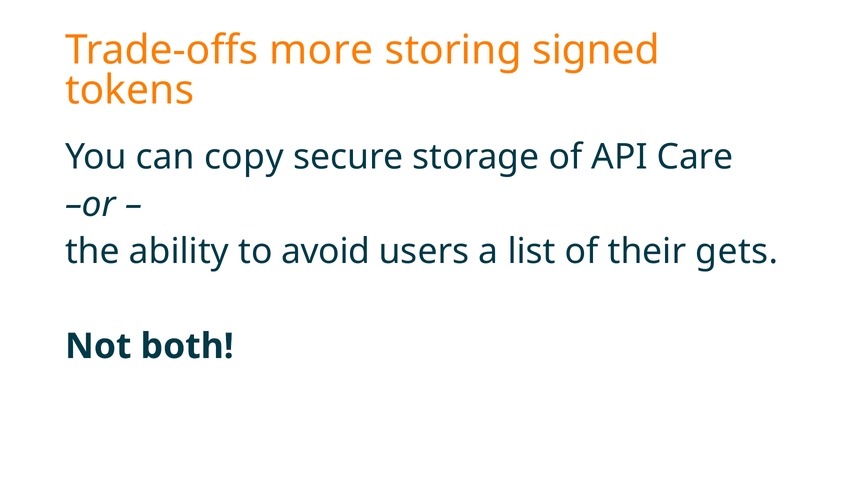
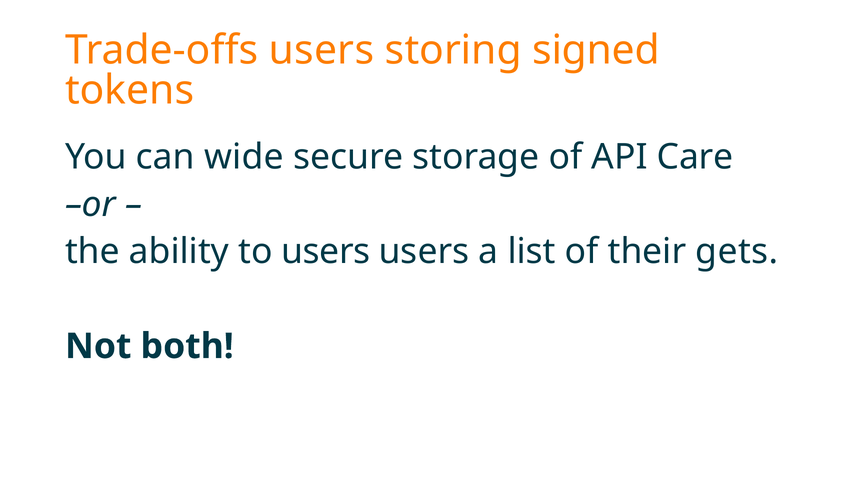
Trade-offs more: more -> users
copy: copy -> wide
to avoid: avoid -> users
